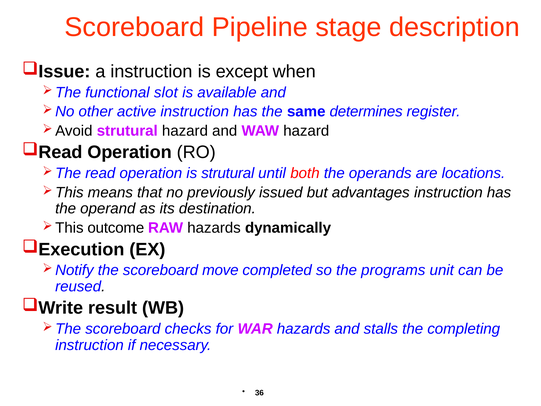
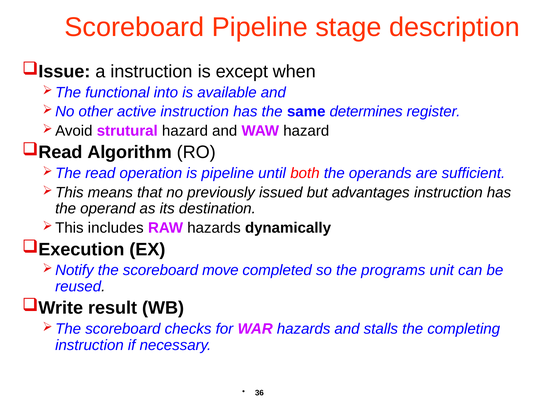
slot: slot -> into
Operation at (130, 152): Operation -> Algorithm
is strutural: strutural -> pipeline
locations: locations -> sufficient
outcome: outcome -> includes
